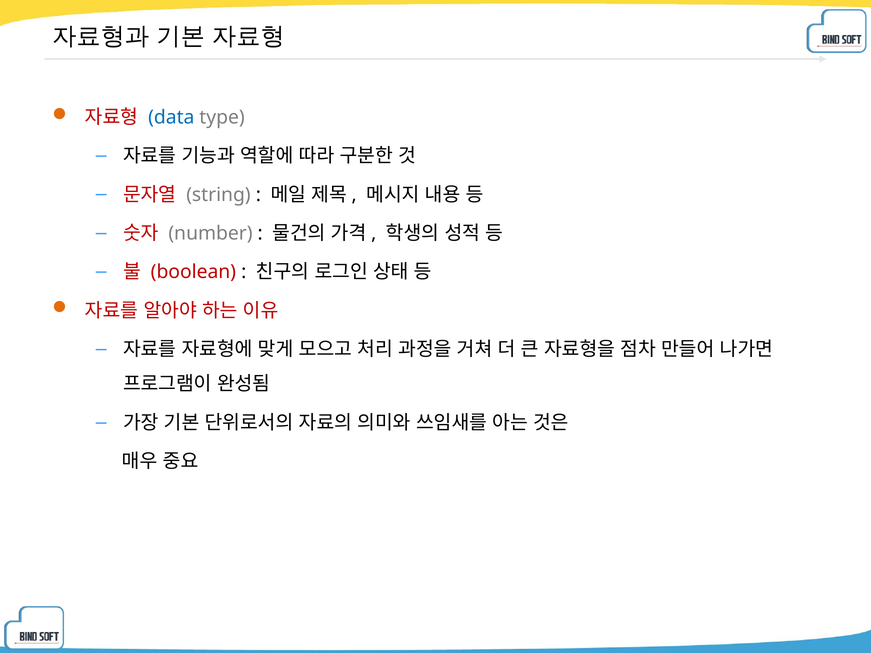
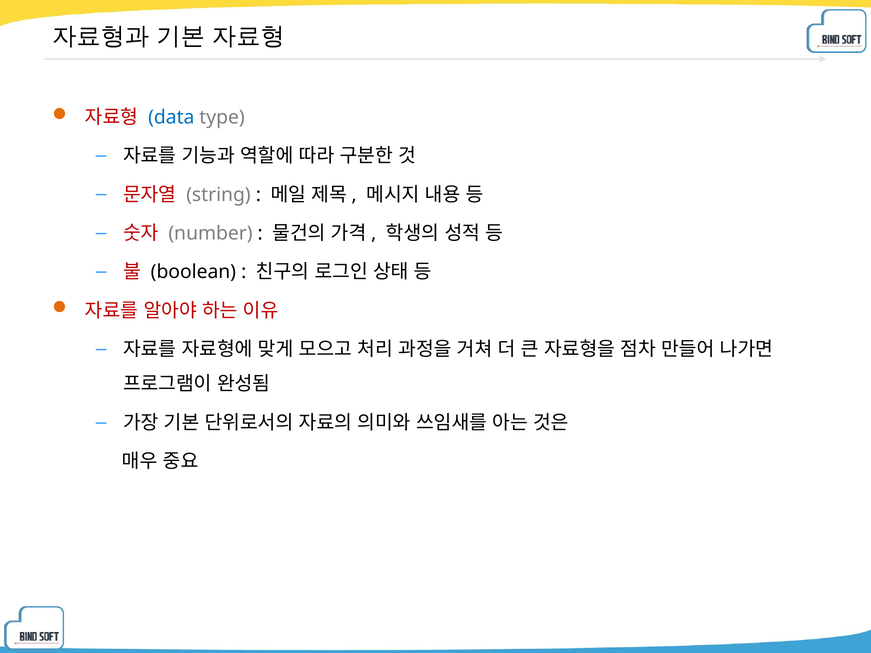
boolean colour: red -> black
